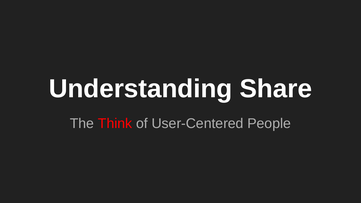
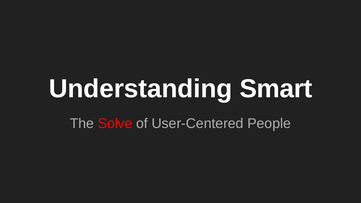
Share: Share -> Smart
Think: Think -> Solve
